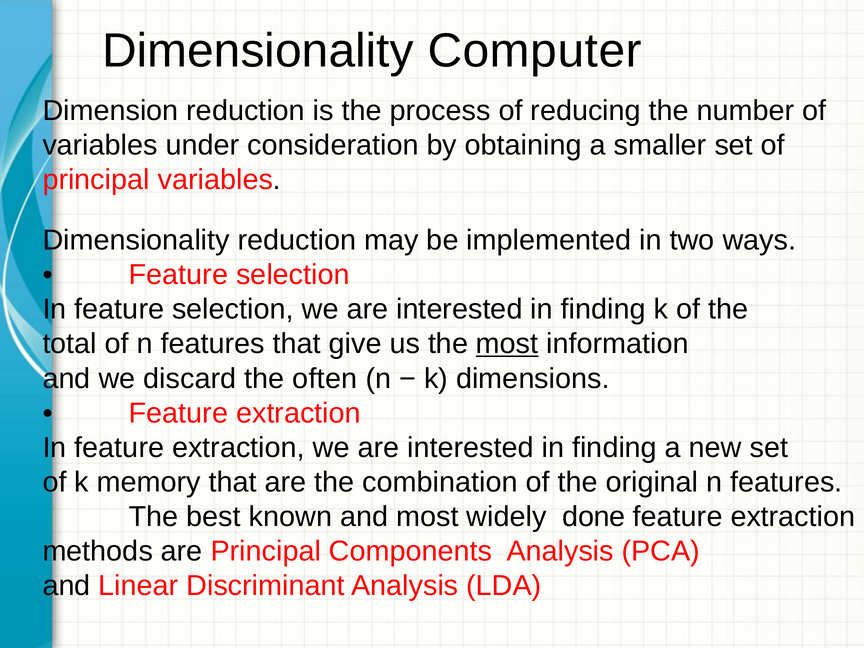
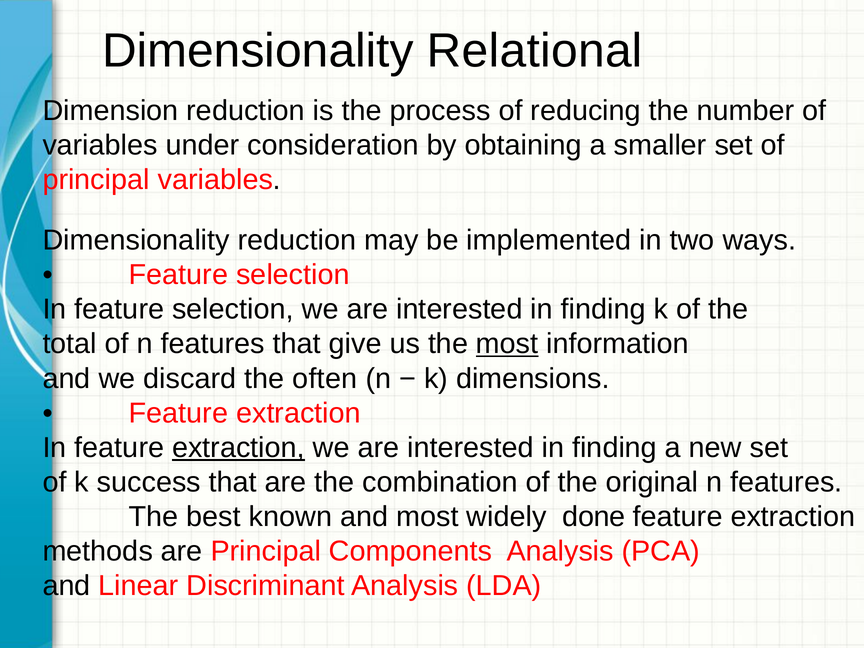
Computer: Computer -> Relational
extraction at (238, 448) underline: none -> present
memory: memory -> success
